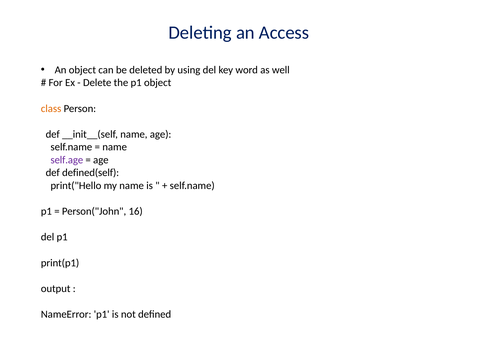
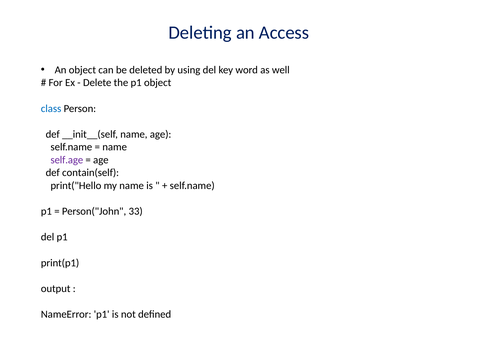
class colour: orange -> blue
defined(self: defined(self -> contain(self
16: 16 -> 33
